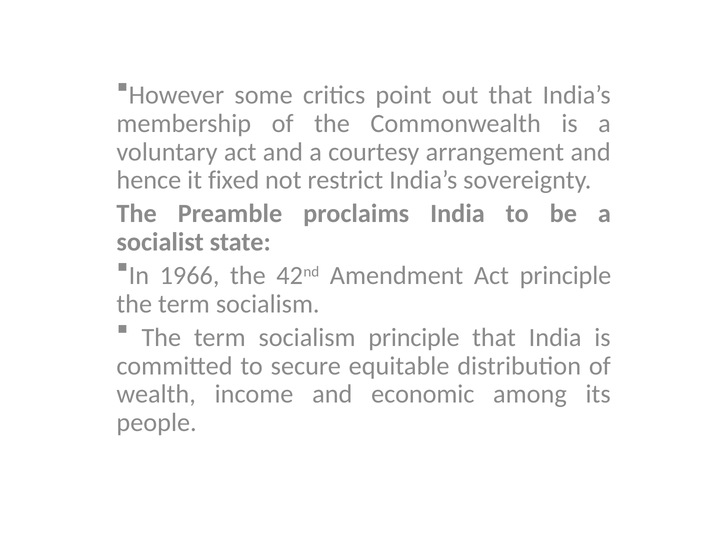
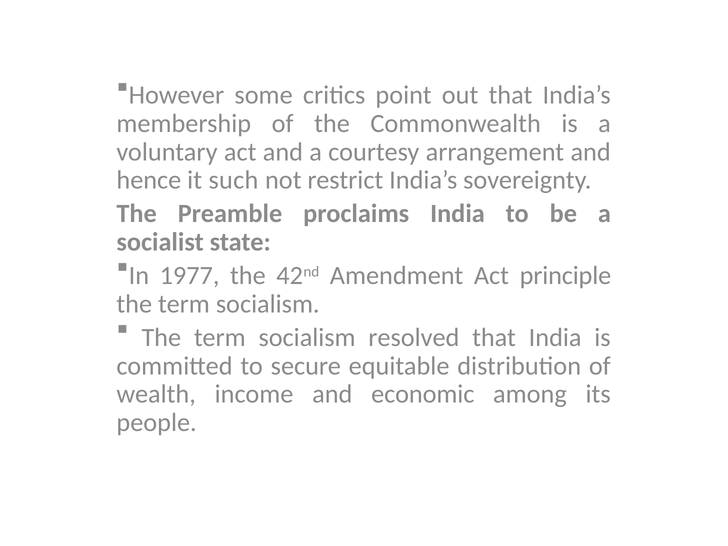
fixed: fixed -> such
1966: 1966 -> 1977
socialism principle: principle -> resolved
